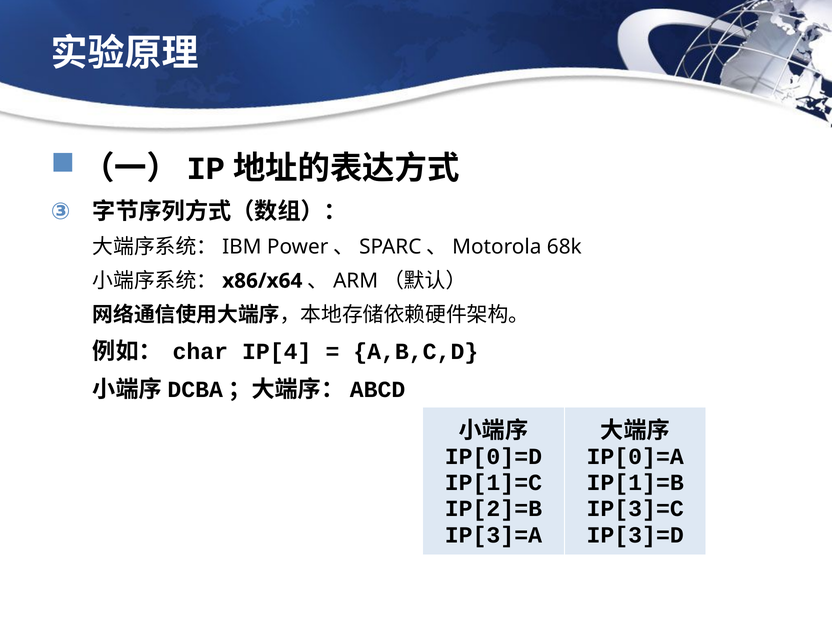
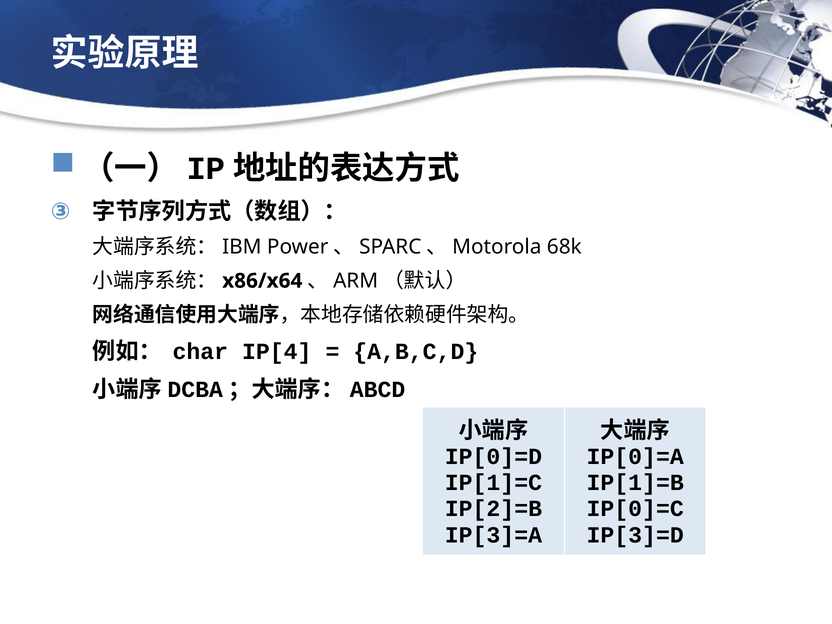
IP[3]=C: IP[3]=C -> IP[0]=C
